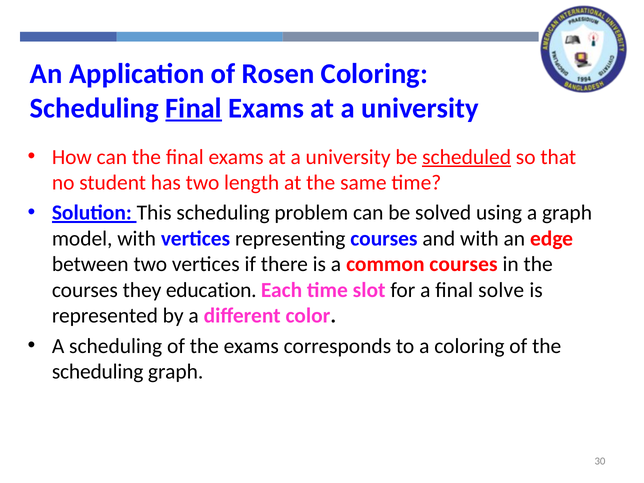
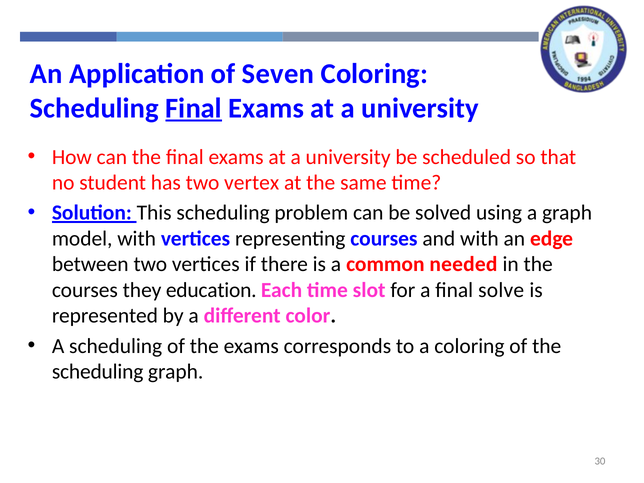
Rosen: Rosen -> Seven
scheduled underline: present -> none
length: length -> vertex
common courses: courses -> needed
